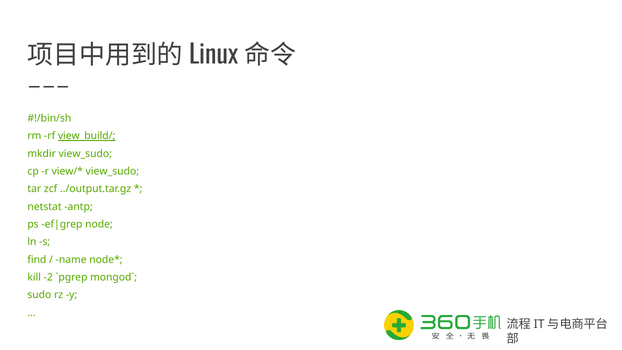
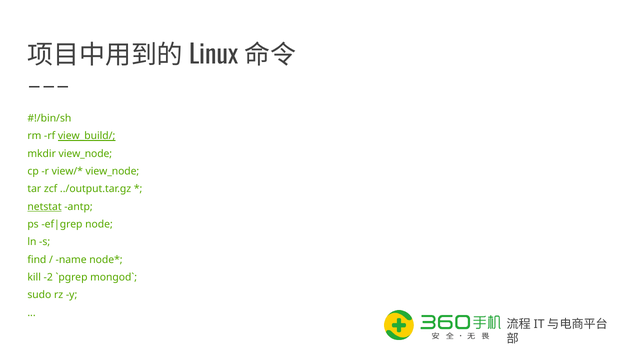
mkdir view_sudo: view_sudo -> view_node
view_sudo at (112, 171): view_sudo -> view_node
netstat underline: none -> present
